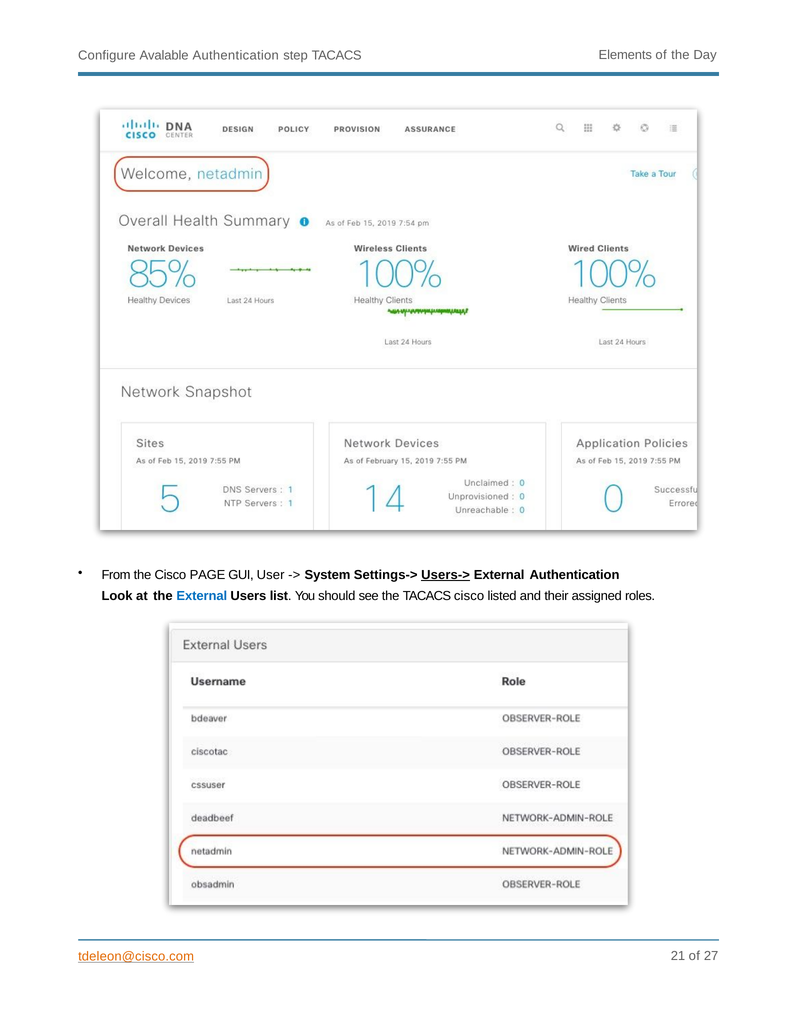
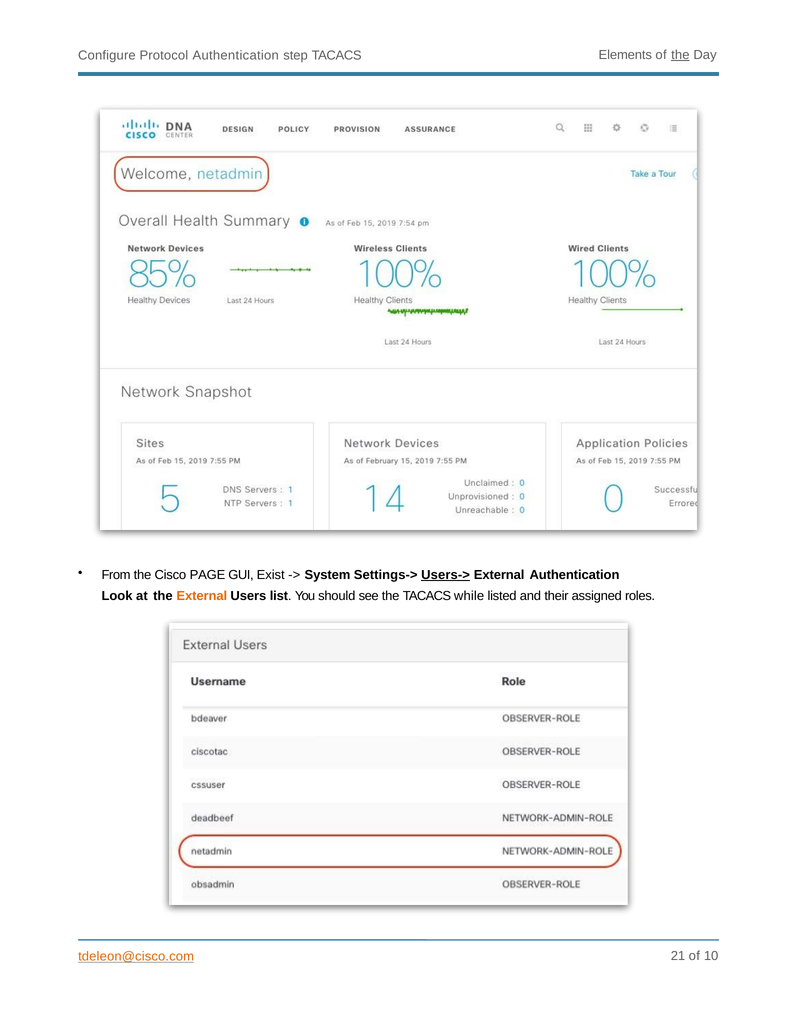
Avalable: Avalable -> Protocol
the at (680, 55) underline: none -> present
User: User -> Exist
External at (202, 596) colour: blue -> orange
TACACS cisco: cisco -> while
27: 27 -> 10
